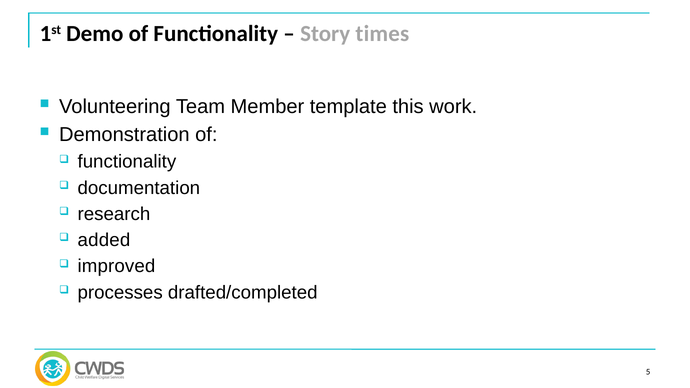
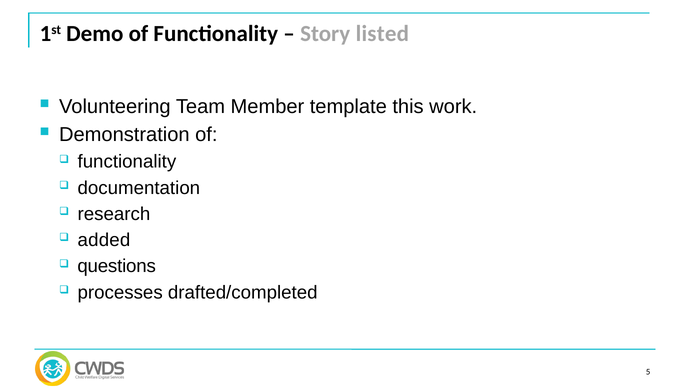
times: times -> listed
improved: improved -> questions
